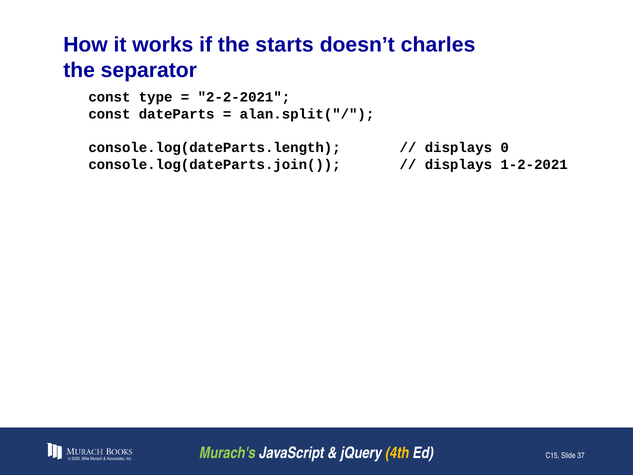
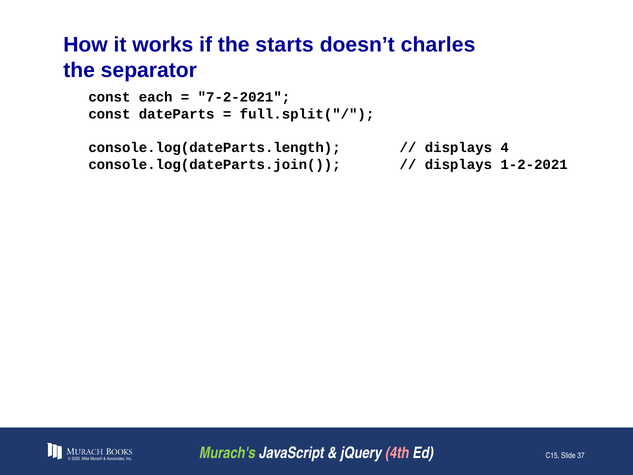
type: type -> each
2-2-2021: 2-2-2021 -> 7-2-2021
alan.split("/: alan.split("/ -> full.split("/
0: 0 -> 4
4th colour: yellow -> pink
